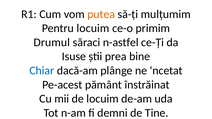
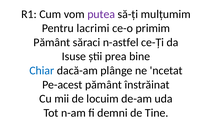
putea colour: orange -> purple
Pentru locuim: locuim -> lacrimi
Drumul at (52, 42): Drumul -> Pământ
